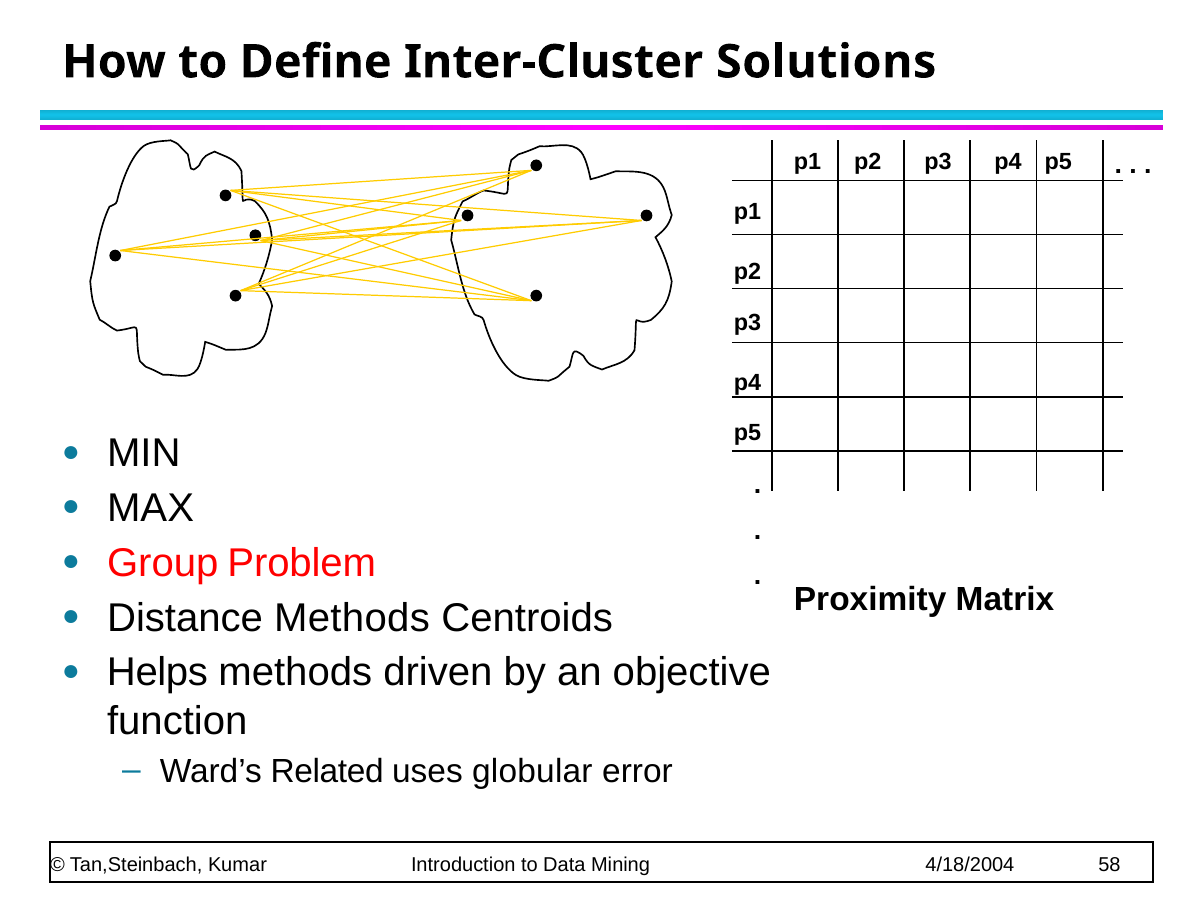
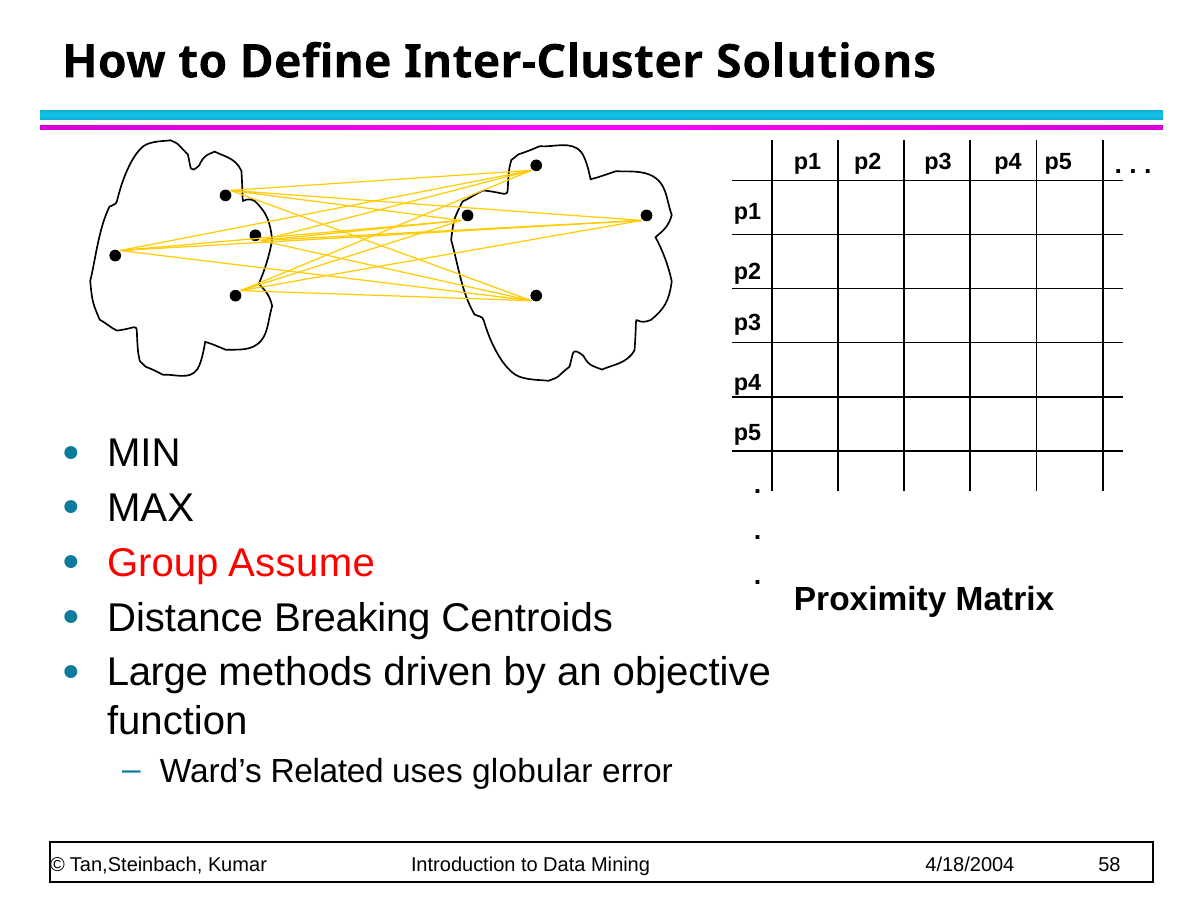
Problem: Problem -> Assume
Distance Methods: Methods -> Breaking
Helps: Helps -> Large
